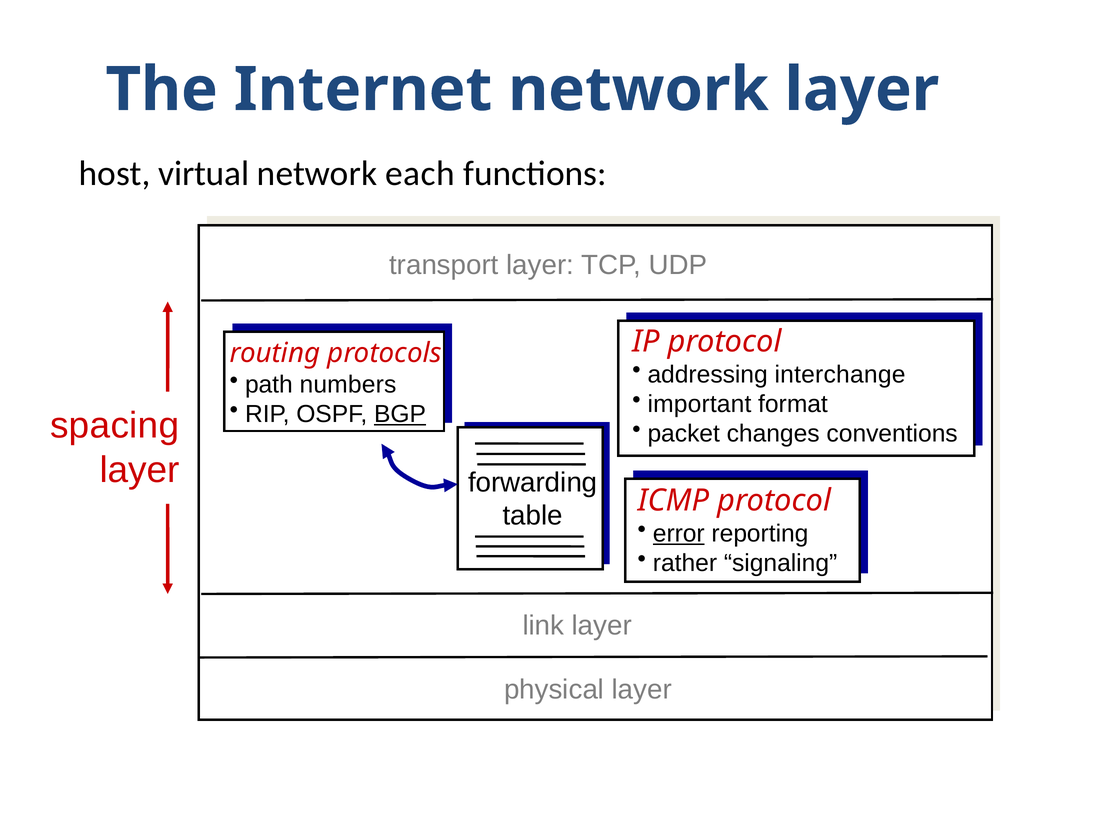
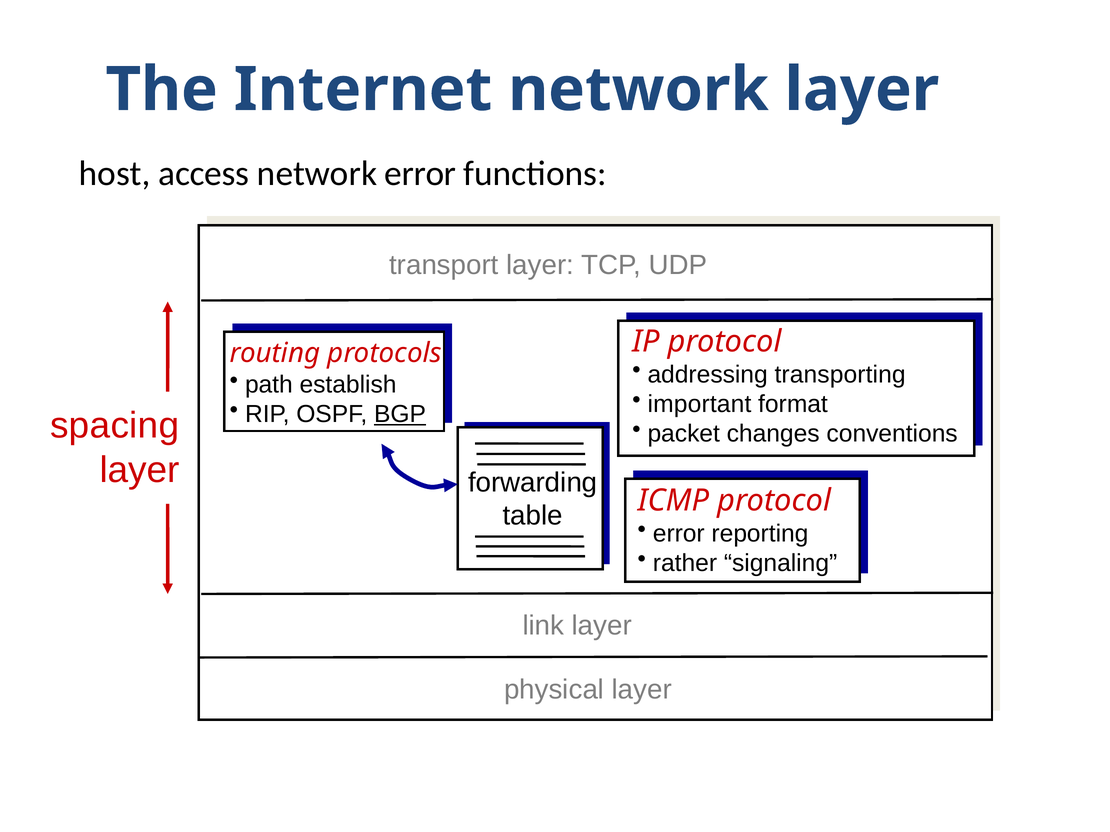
virtual: virtual -> access
network each: each -> error
interchange: interchange -> transporting
numbers: numbers -> establish
error at (679, 534) underline: present -> none
